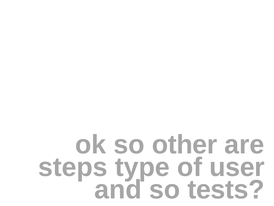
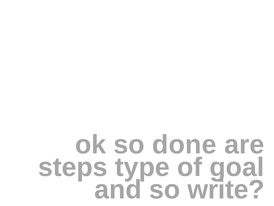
other: other -> done
user: user -> goal
tests: tests -> write
